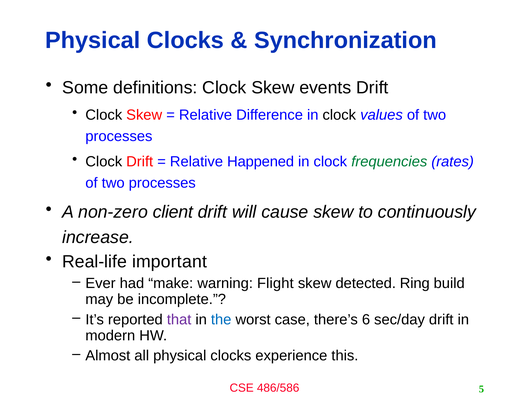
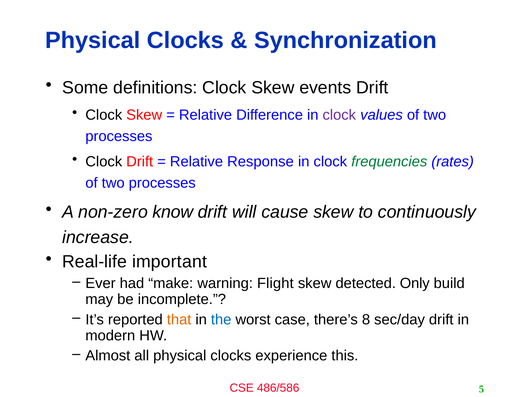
clock at (339, 115) colour: black -> purple
Happened: Happened -> Response
client: client -> know
Ring: Ring -> Only
that colour: purple -> orange
6: 6 -> 8
